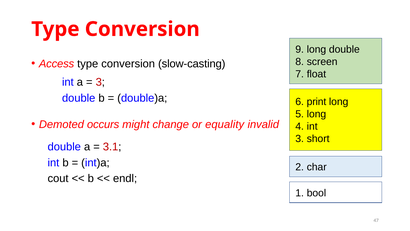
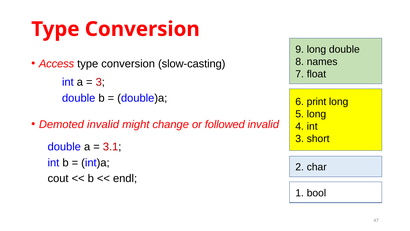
screen: screen -> names
Demoted occurs: occurs -> invalid
equality: equality -> followed
